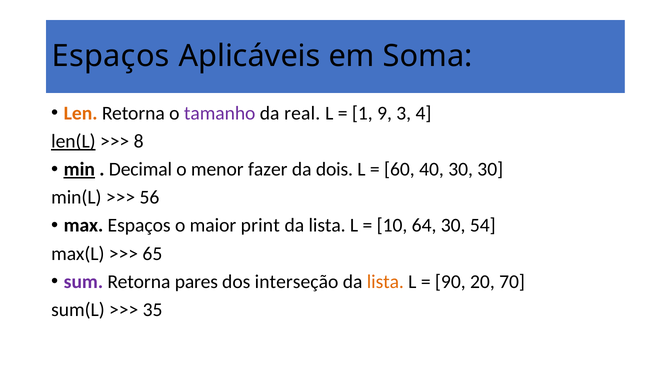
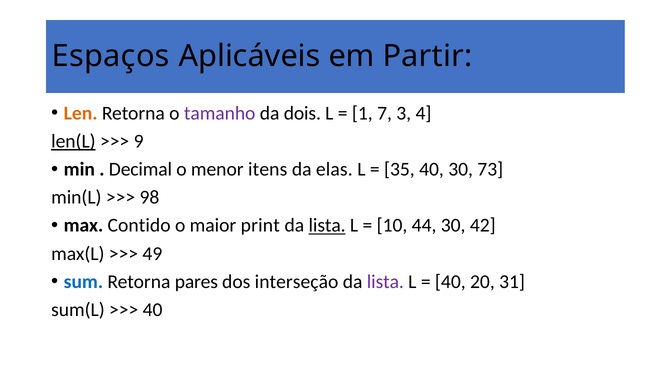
Soma: Soma -> Partir
real: real -> dois
9: 9 -> 7
8: 8 -> 9
min underline: present -> none
fazer: fazer -> itens
dois: dois -> elas
60: 60 -> 35
30 30: 30 -> 73
56: 56 -> 98
max Espaços: Espaços -> Contido
lista at (327, 226) underline: none -> present
64: 64 -> 44
54: 54 -> 42
65: 65 -> 49
sum colour: purple -> blue
lista at (385, 282) colour: orange -> purple
90 at (450, 282): 90 -> 40
70: 70 -> 31
35 at (153, 310): 35 -> 40
